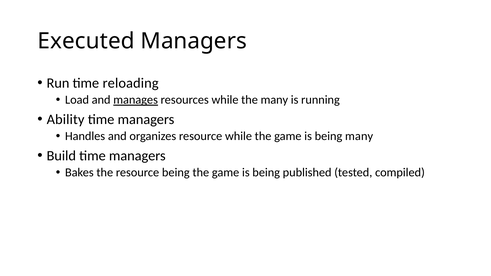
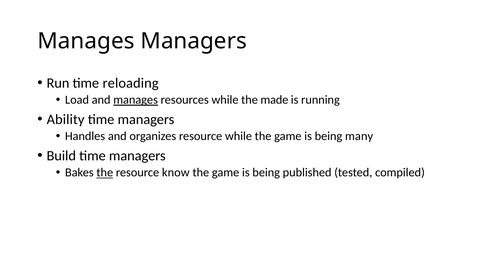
Executed at (86, 41): Executed -> Manages
the many: many -> made
the at (105, 173) underline: none -> present
resource being: being -> know
